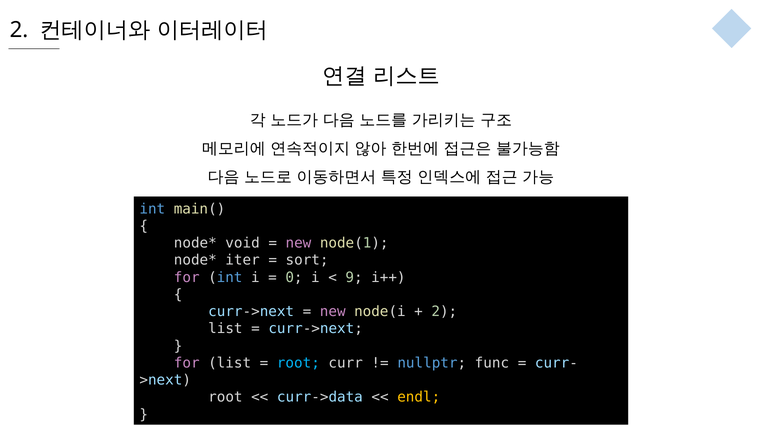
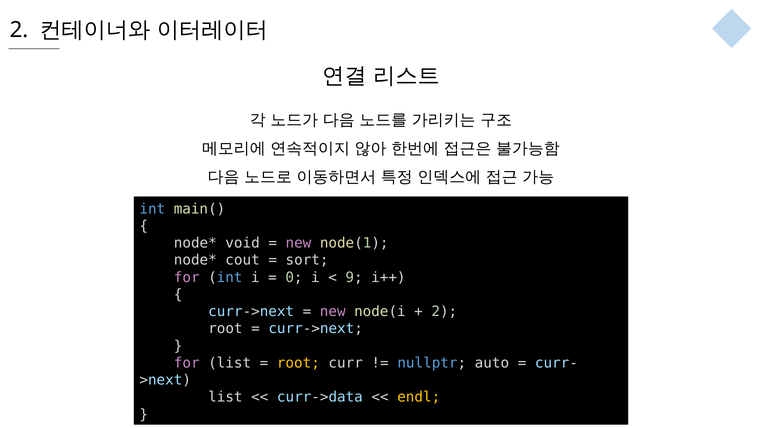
iter: iter -> cout
list at (225, 329): list -> root
root at (298, 364) colour: light blue -> yellow
func: func -> auto
root at (225, 398): root -> list
